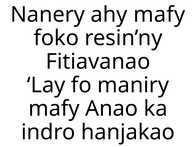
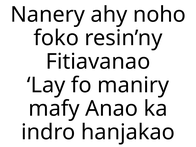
ahy mafy: mafy -> noho
